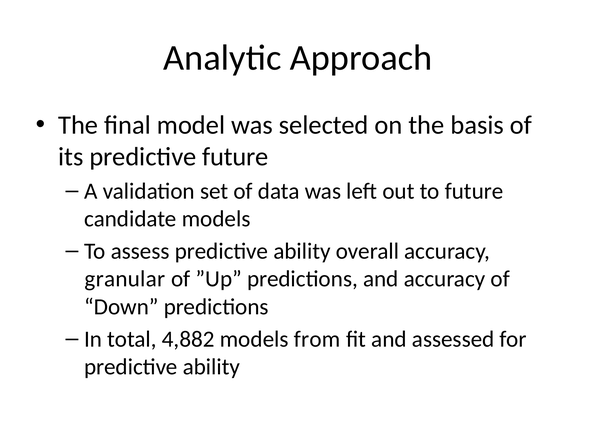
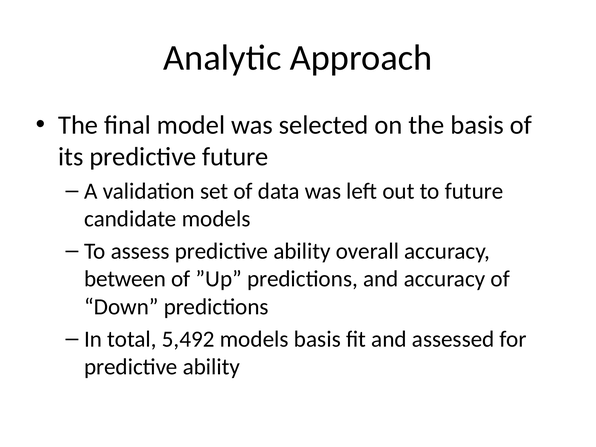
granular: granular -> between
4,882: 4,882 -> 5,492
models from: from -> basis
